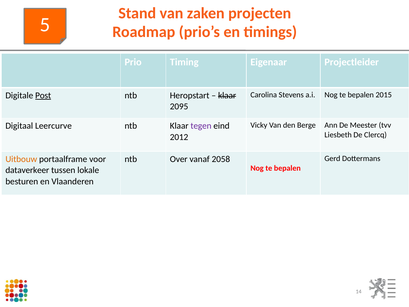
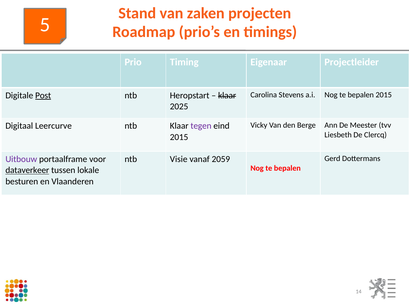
2095: 2095 -> 2025
2012 at (179, 137): 2012 -> 2015
Uitbouw colour: orange -> purple
Over: Over -> Visie
2058: 2058 -> 2059
dataverkeer underline: none -> present
